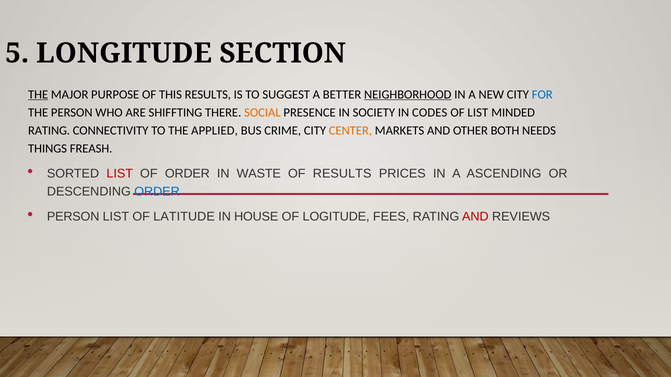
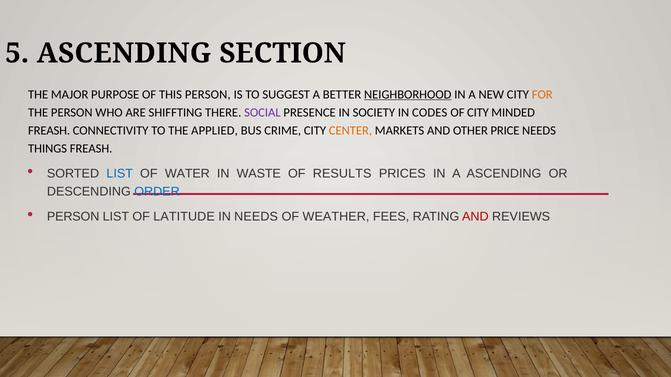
5 LONGITUDE: LONGITUDE -> ASCENDING
THE at (38, 94) underline: present -> none
THIS RESULTS: RESULTS -> PERSON
FOR colour: blue -> orange
SOCIAL colour: orange -> purple
OF LIST: LIST -> CITY
RATING at (49, 131): RATING -> FREASH
BOTH: BOTH -> PRICE
LIST at (120, 174) colour: red -> blue
OF ORDER: ORDER -> WATER
IN HOUSE: HOUSE -> NEEDS
LOGITUDE: LOGITUDE -> WEATHER
